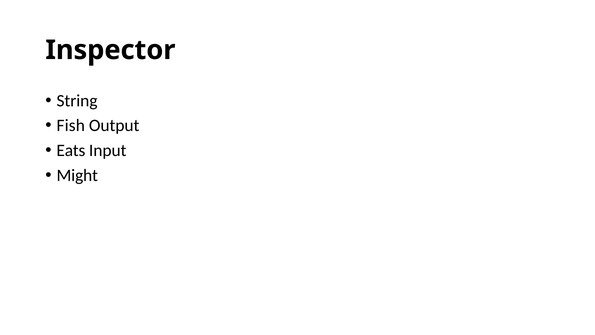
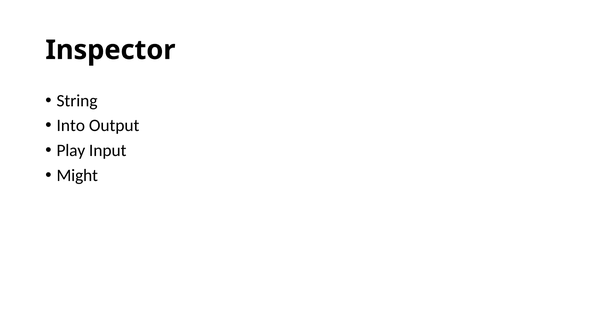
Fish: Fish -> Into
Eats: Eats -> Play
